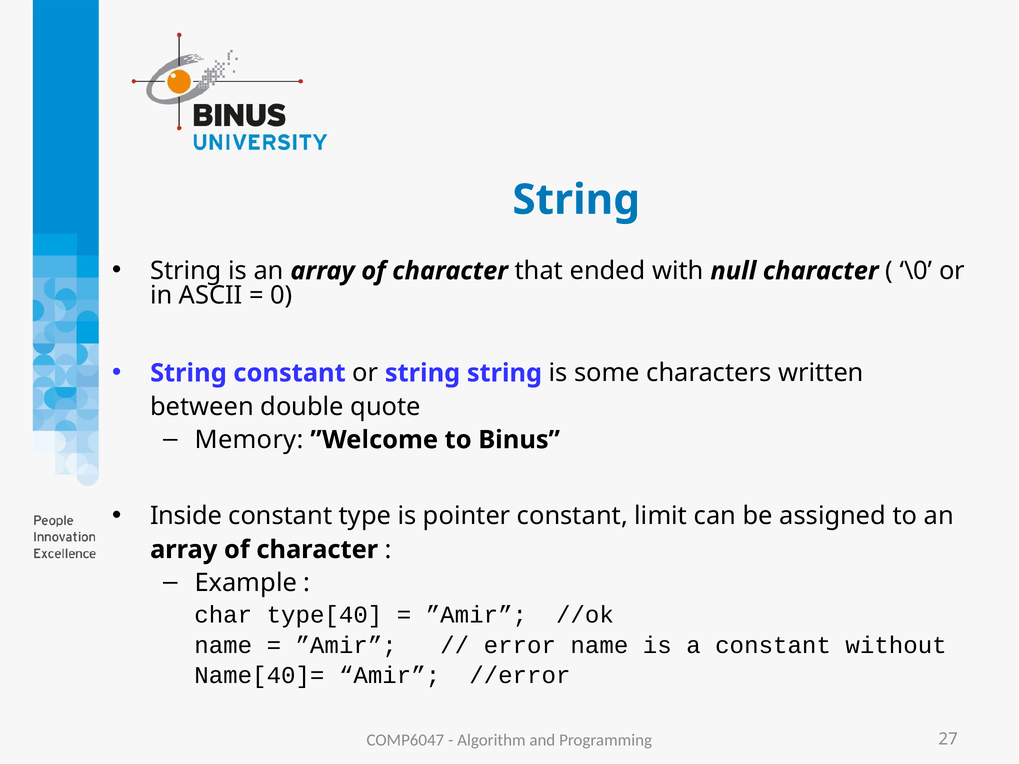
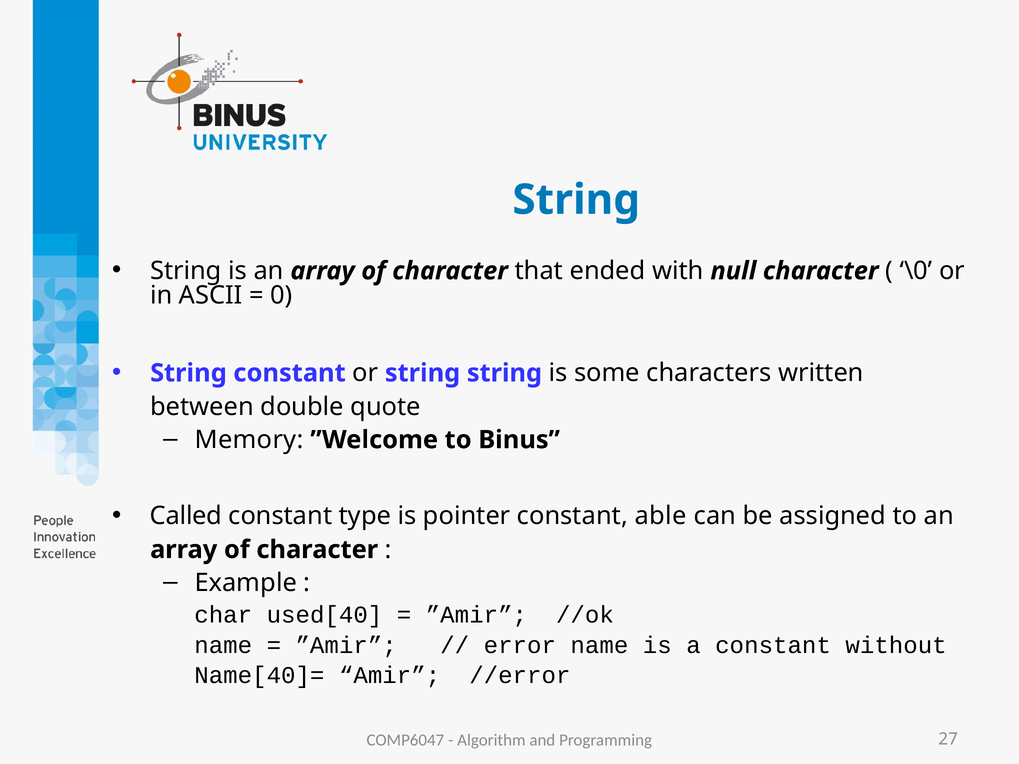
Inside: Inside -> Called
limit: limit -> able
type[40: type[40 -> used[40
